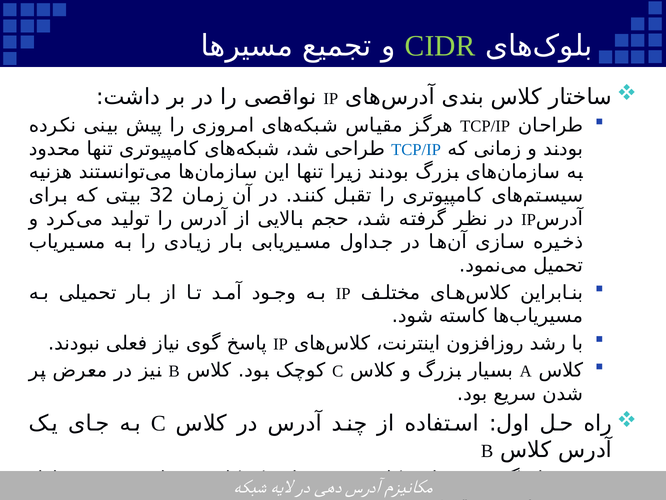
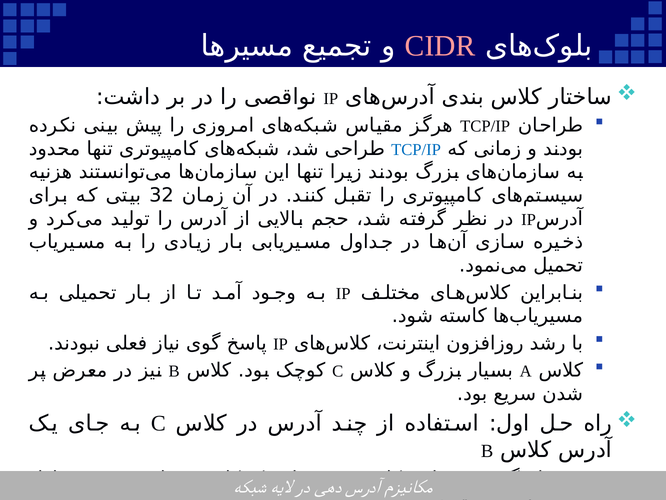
CIDR at (440, 46) colour: light green -> pink
